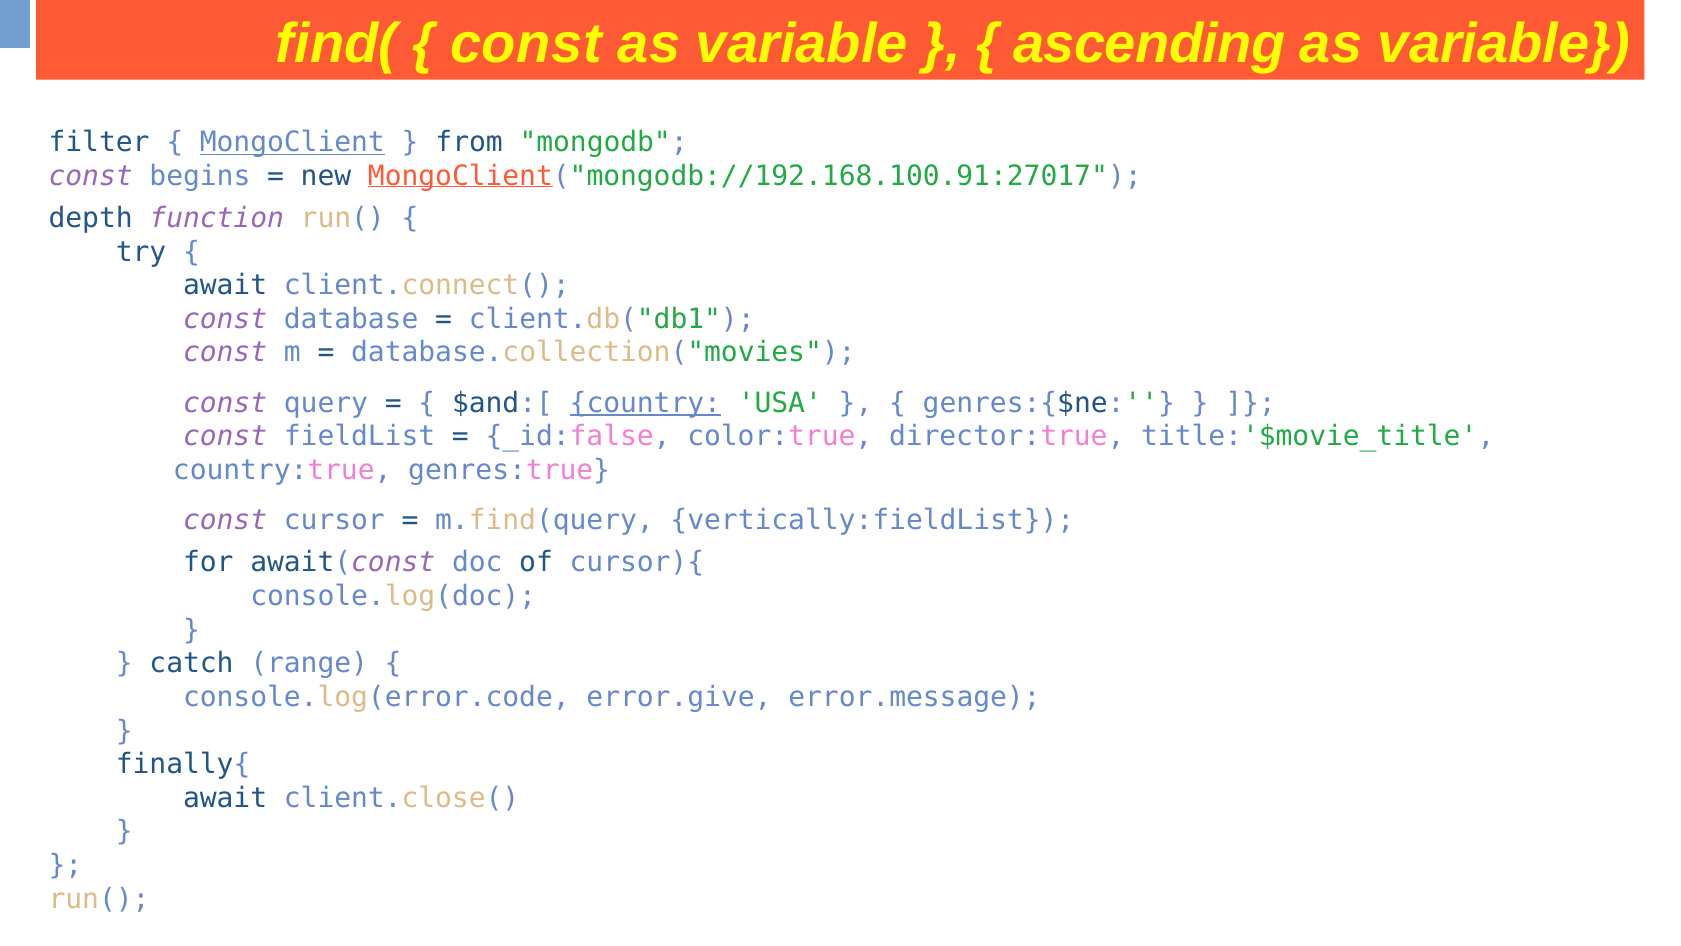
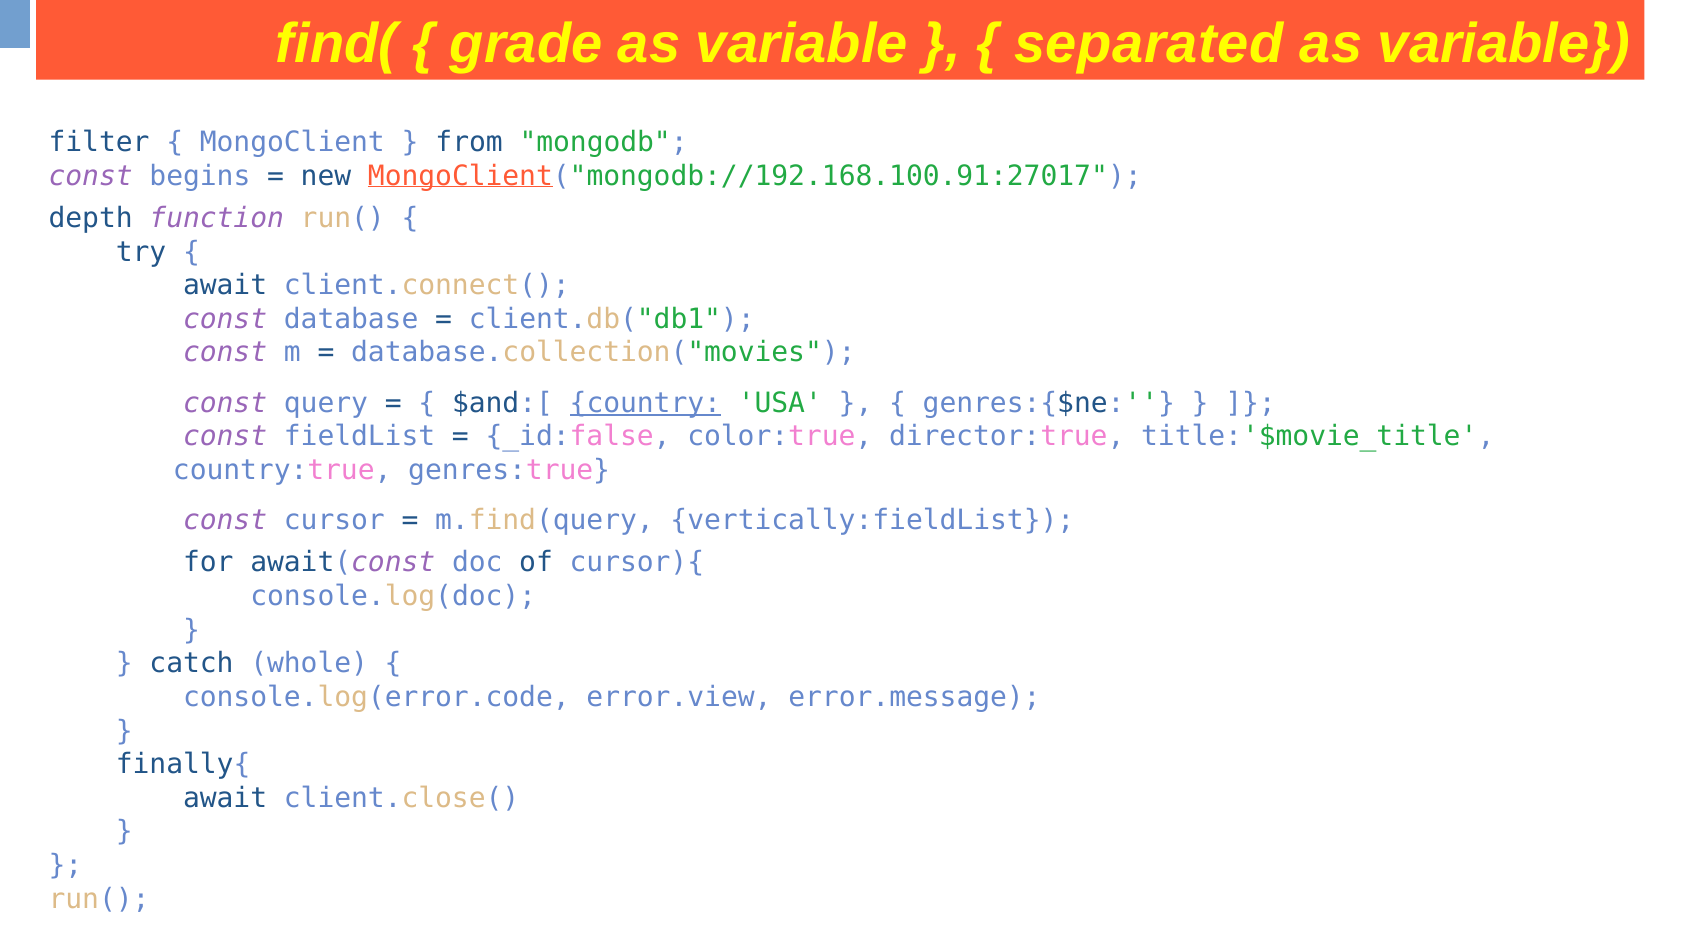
const at (526, 44): const -> grade
ascending: ascending -> separated
MongoClient underline: present -> none
range: range -> whole
error.give: error.give -> error.view
